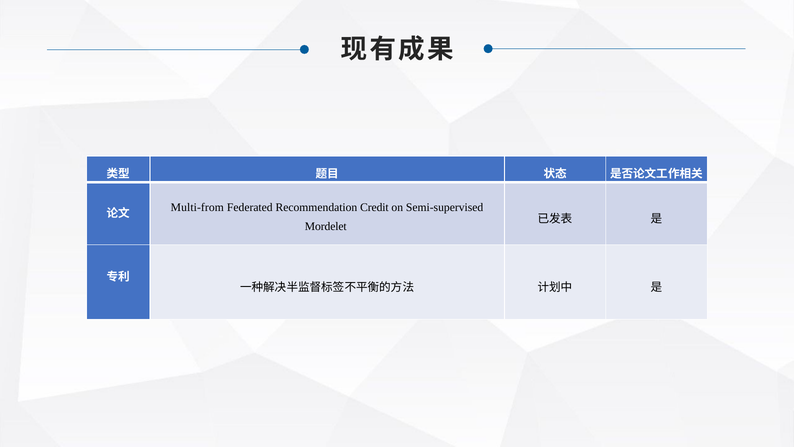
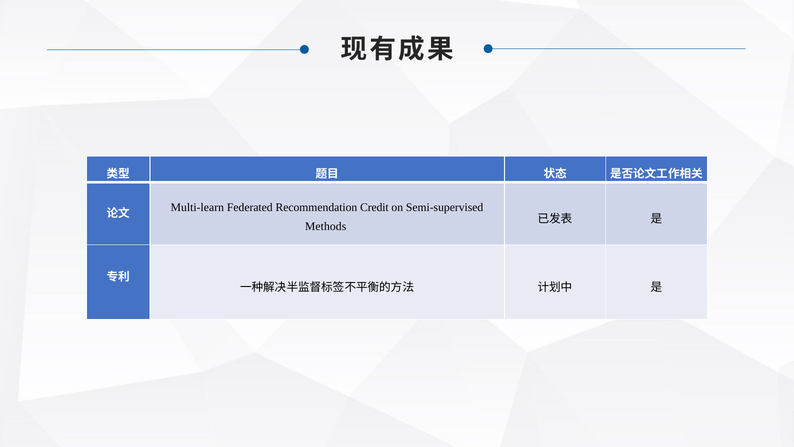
Multi-from: Multi-from -> Multi-learn
Mordelet: Mordelet -> Methods
